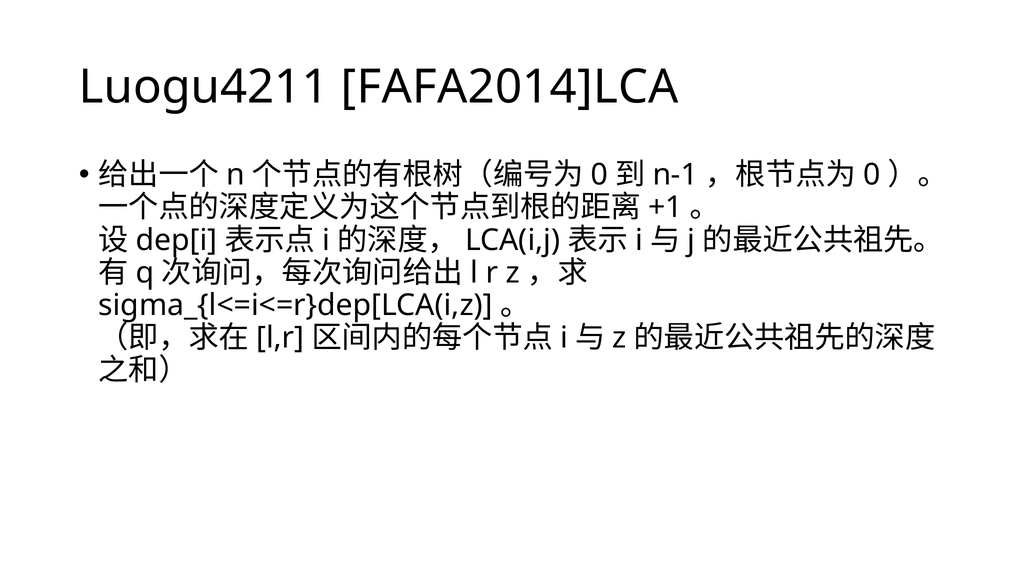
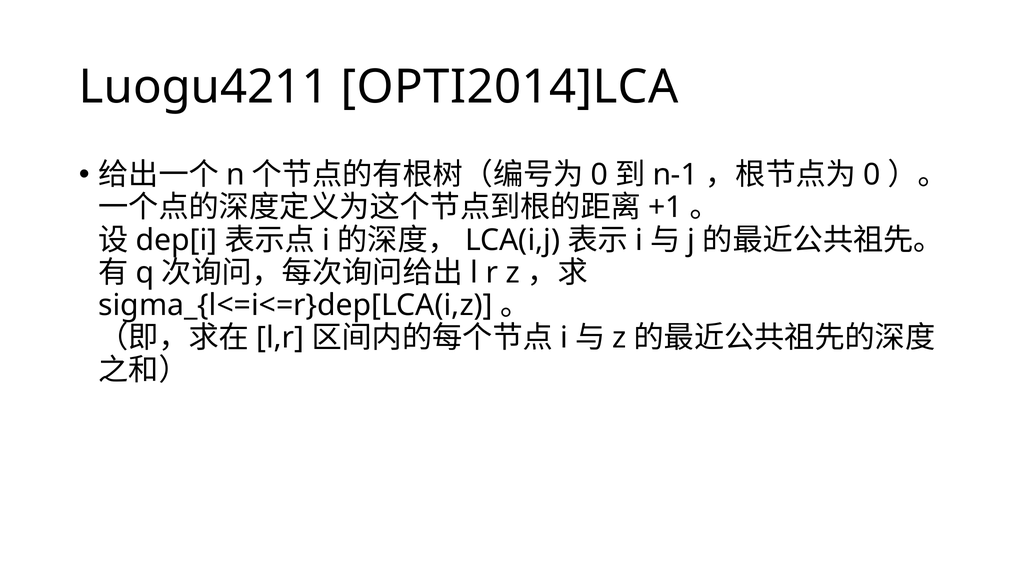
FAFA2014]LCA: FAFA2014]LCA -> OPTI2014]LCA
